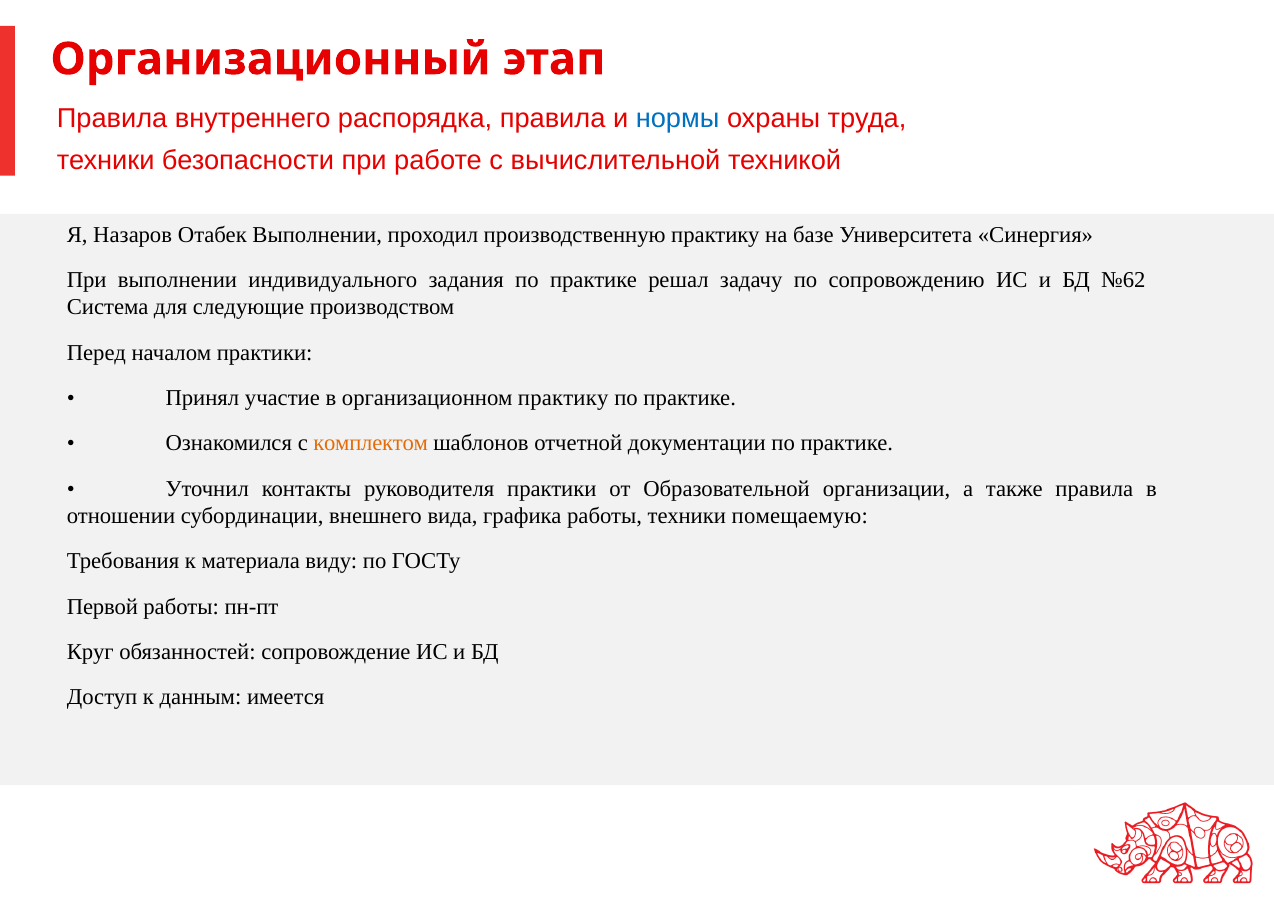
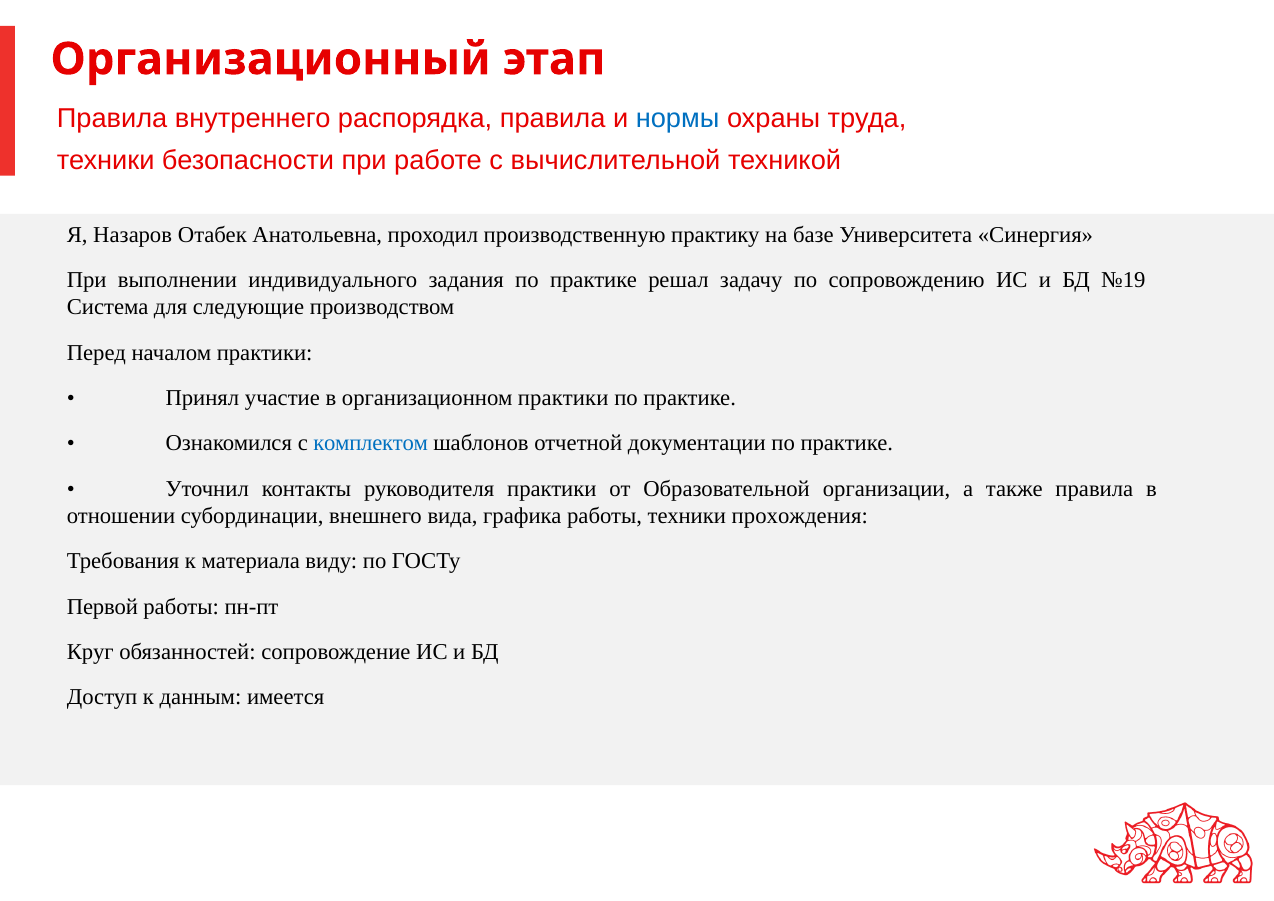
Отабек Выполнении: Выполнении -> Анатольевна
№62: №62 -> №19
организационном практику: практику -> практики
комплектом colour: orange -> blue
помещаемую: помещаемую -> прохождения
